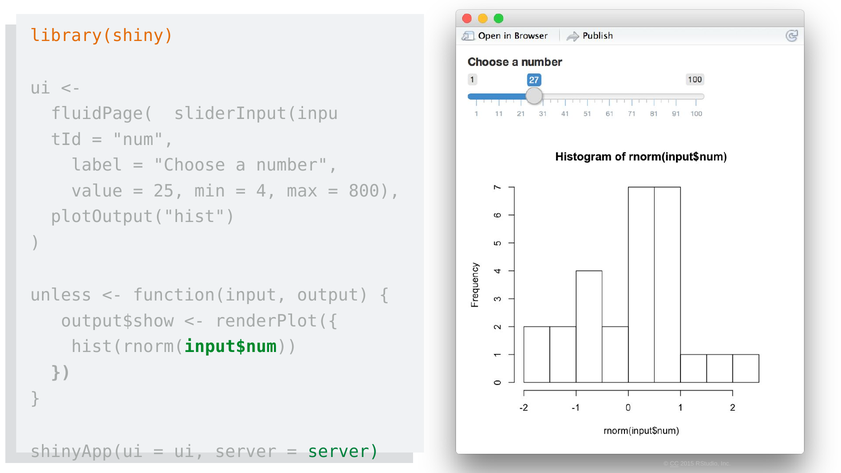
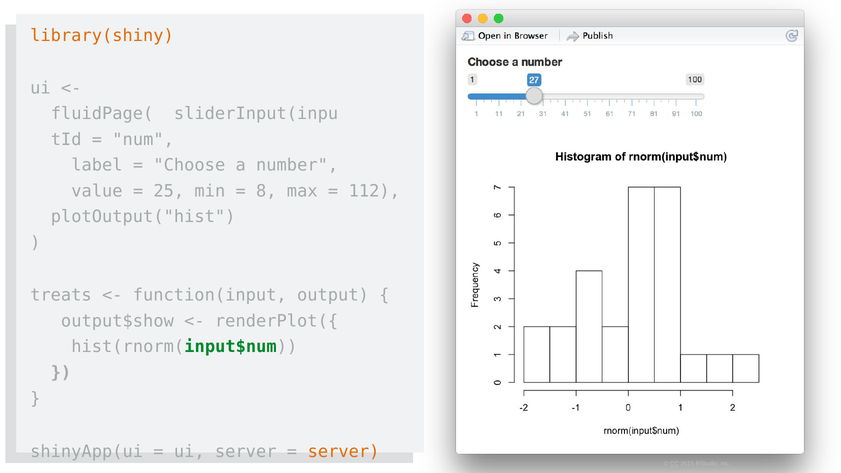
4: 4 -> 8
800: 800 -> 112
unless: unless -> treats
server at (344, 452) colour: green -> orange
